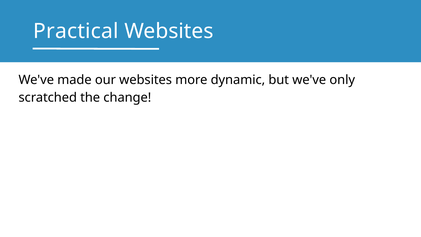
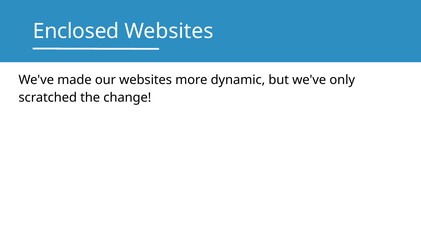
Practical: Practical -> Enclosed
